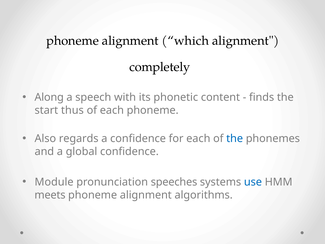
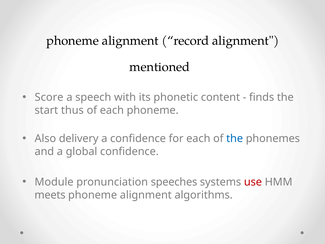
which: which -> record
completely: completely -> mentioned
Along: Along -> Score
regards: regards -> delivery
use colour: blue -> red
